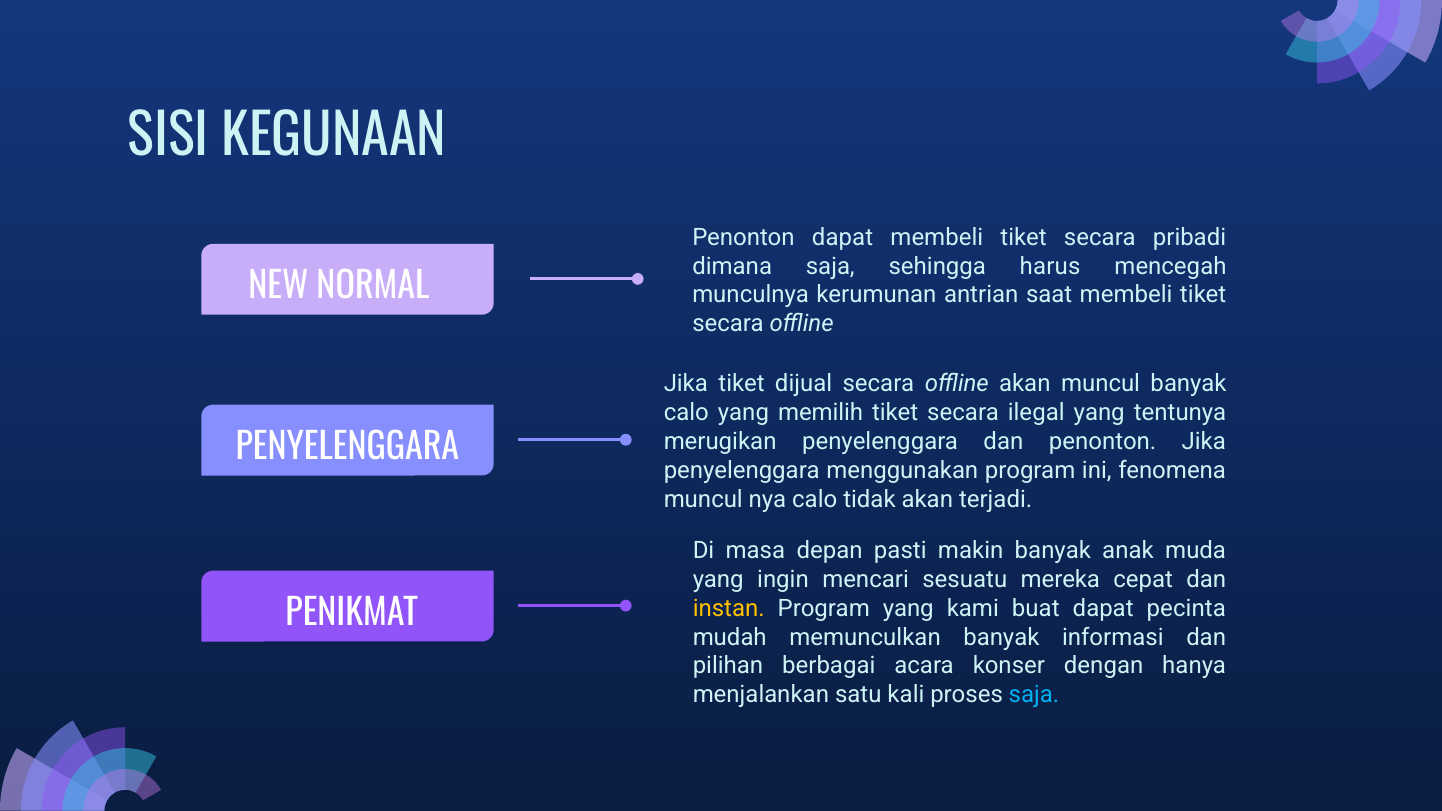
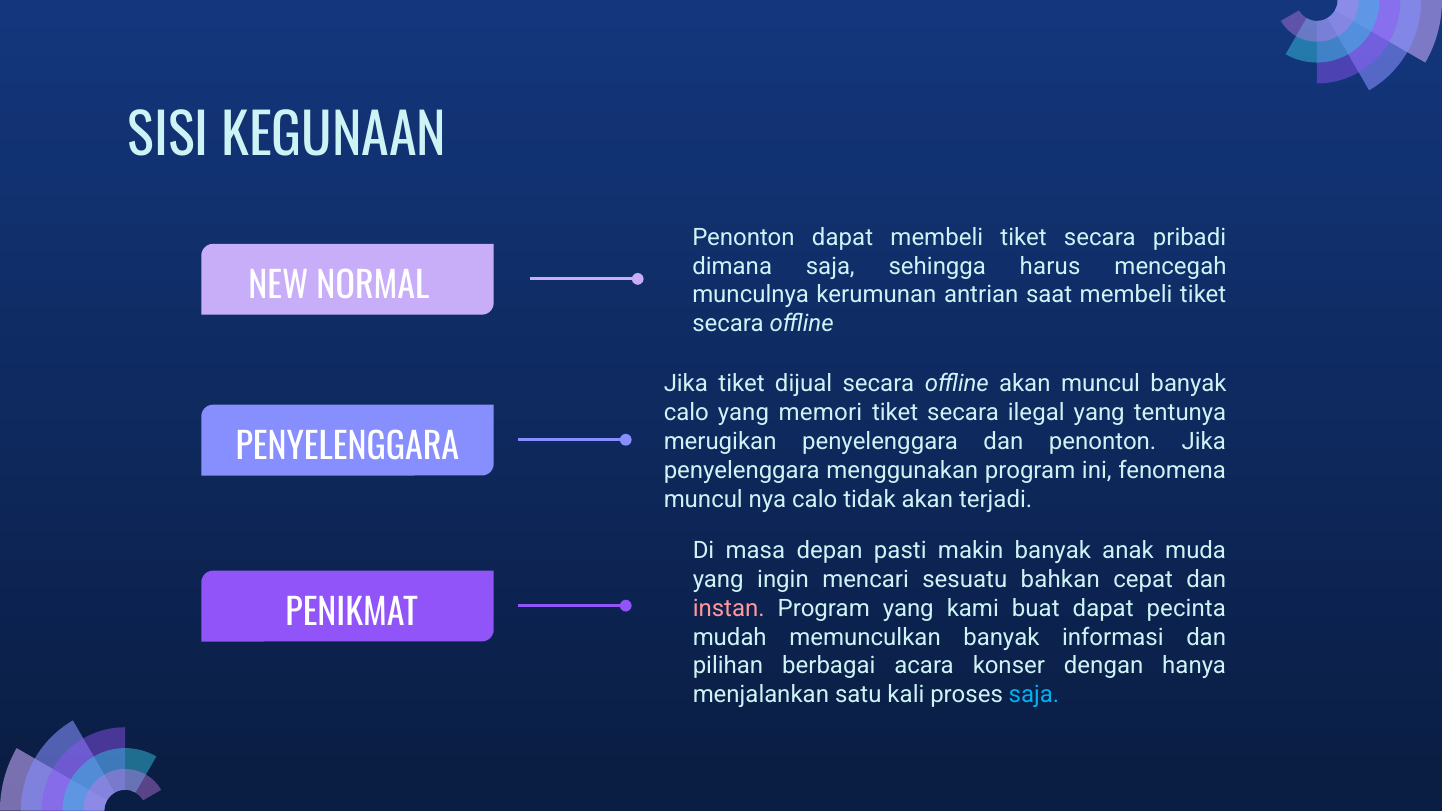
memilih: memilih -> memori
mereka: mereka -> bahkan
instan colour: yellow -> pink
